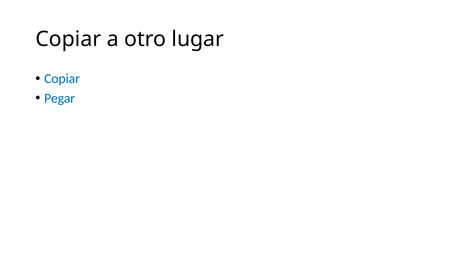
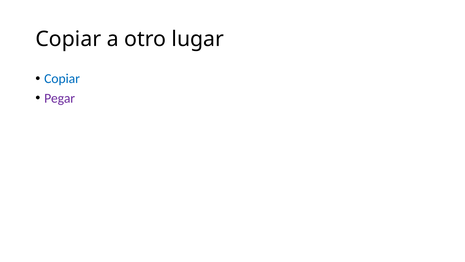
Pegar colour: blue -> purple
